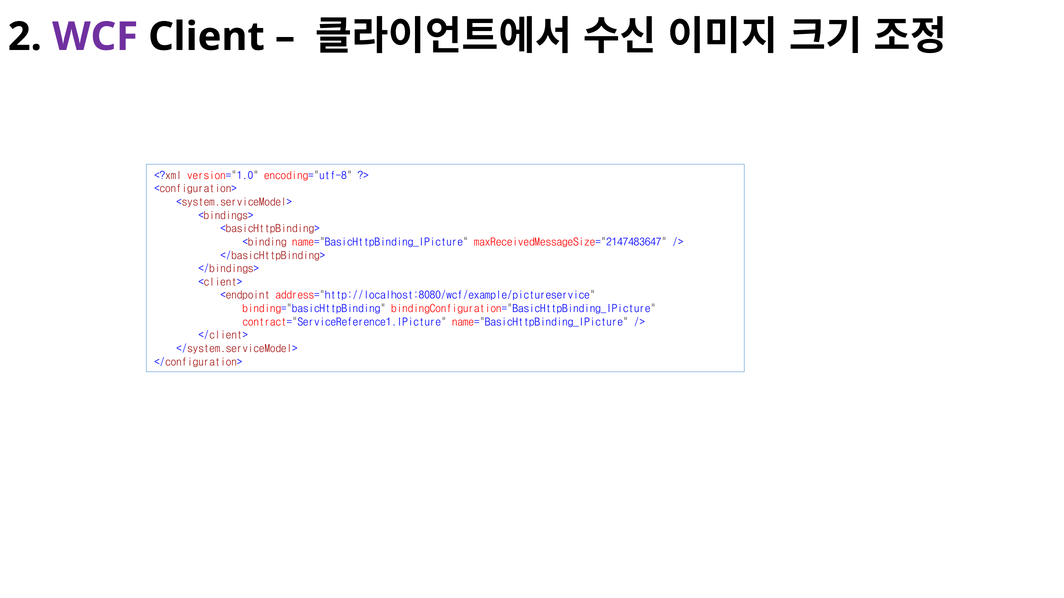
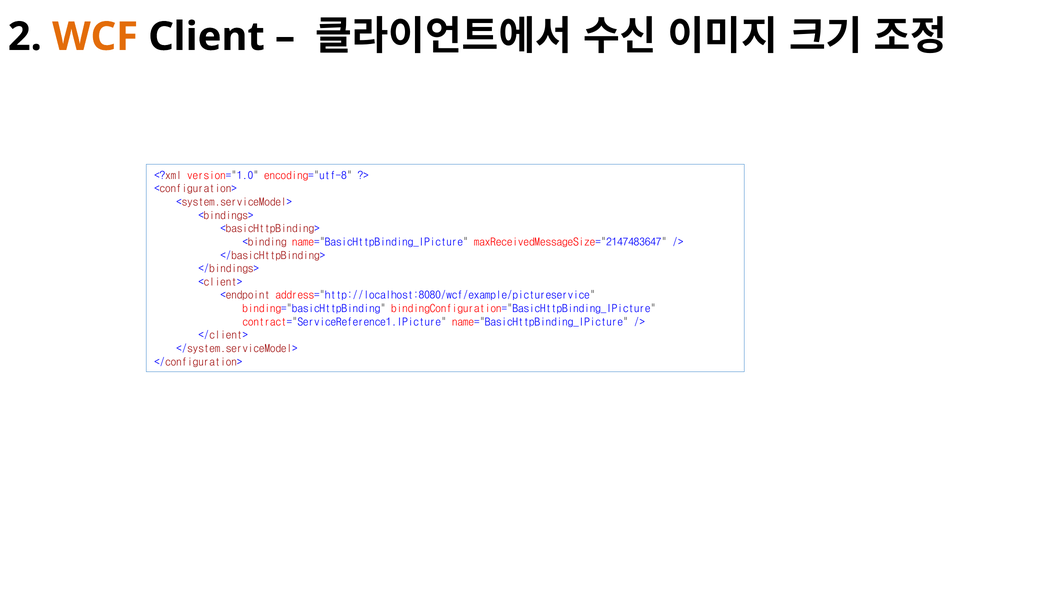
WCF colour: purple -> orange
